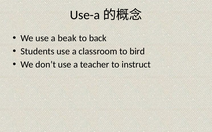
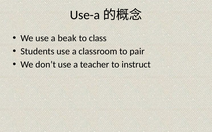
back: back -> class
bird: bird -> pair
